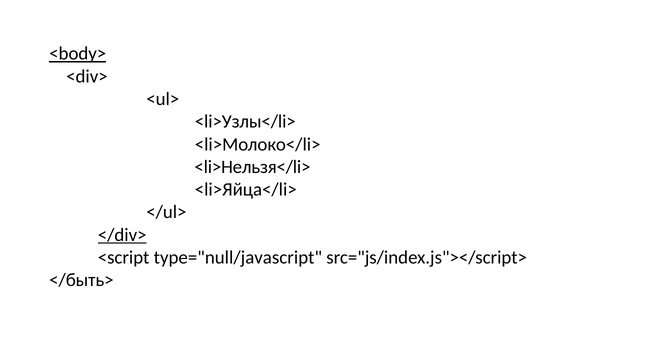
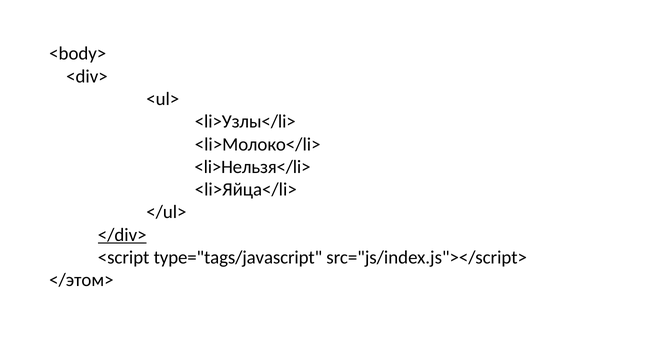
<body> underline: present -> none
type="null/javascript: type="null/javascript -> type="tags/javascript
</быть>: </быть> -> </этом>
